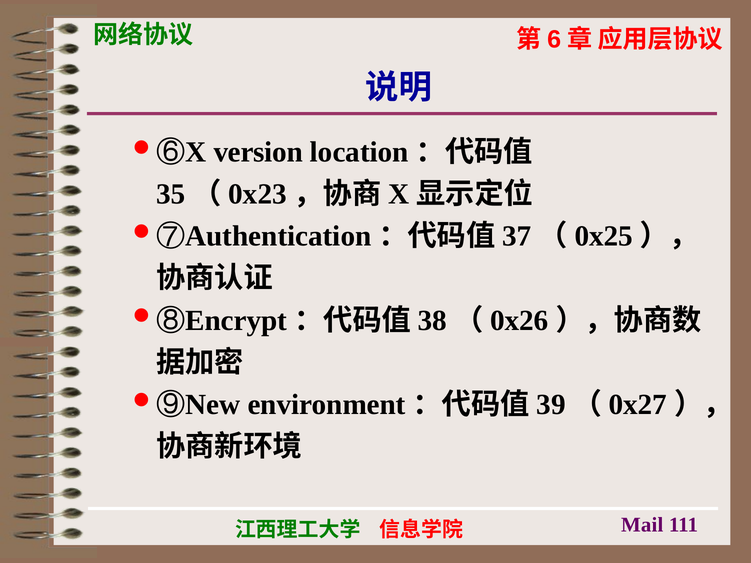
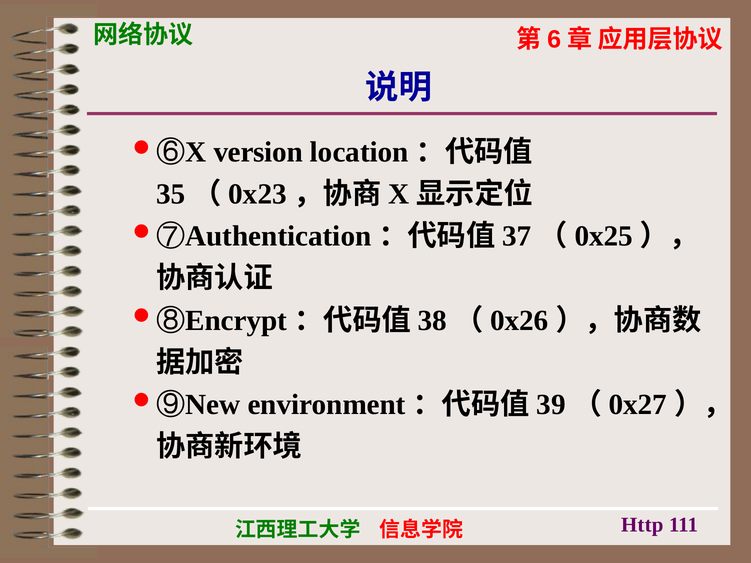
Mail: Mail -> Http
